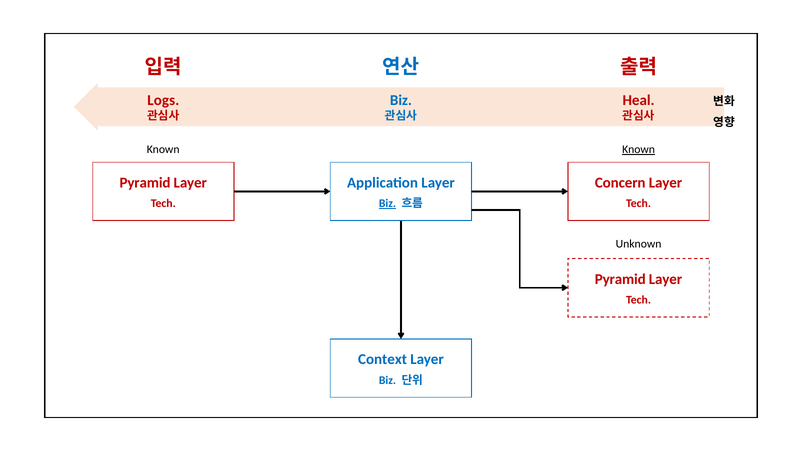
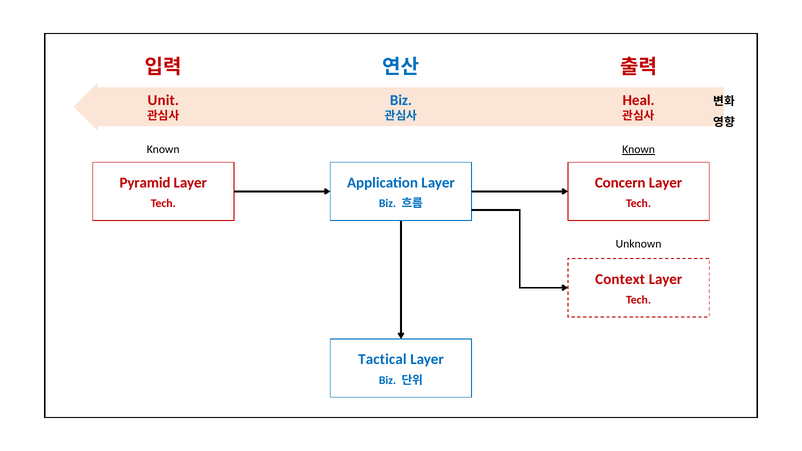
Logs: Logs -> Unit
Biz at (387, 204) underline: present -> none
Pyramid at (620, 279): Pyramid -> Context
Context: Context -> Tactical
